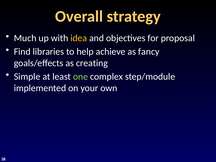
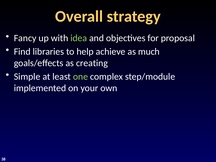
Much: Much -> Fancy
idea colour: yellow -> light green
fancy: fancy -> much
